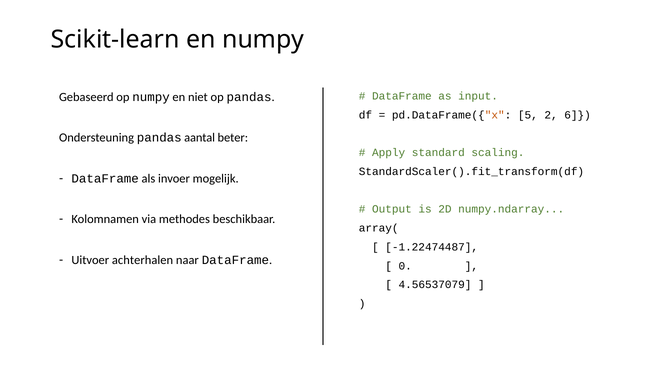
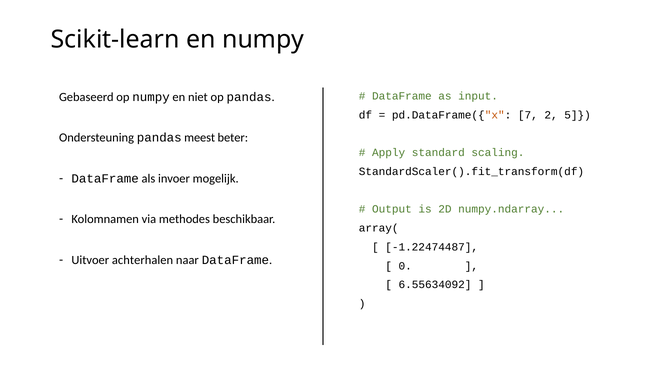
5: 5 -> 7
6: 6 -> 5
aantal: aantal -> meest
4.56537079: 4.56537079 -> 6.55634092
